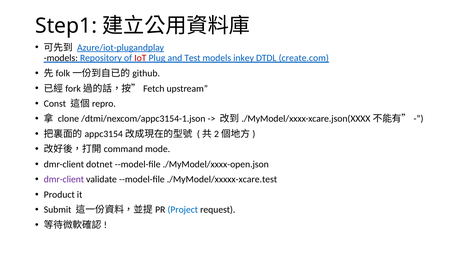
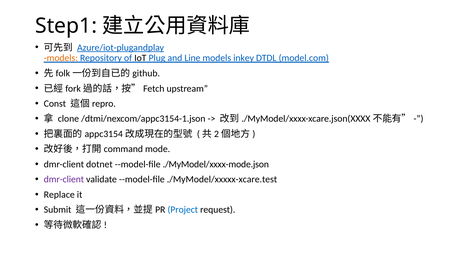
models at (61, 58) colour: black -> orange
IoT colour: red -> black
Test: Test -> Line
create.com: create.com -> model.com
./MyModel/xxxx-open.json: ./MyModel/xxxx-open.json -> ./MyModel/xxxx-mode.json
Product: Product -> Replace
